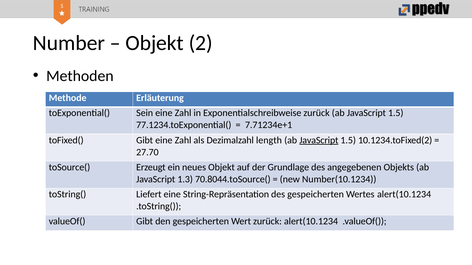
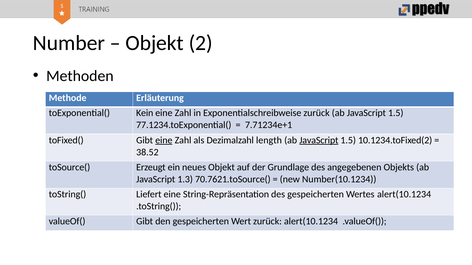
Sein: Sein -> Kein
eine at (164, 140) underline: none -> present
27.70: 27.70 -> 38.52
70.8044.toSource(: 70.8044.toSource( -> 70.7621.toSource(
